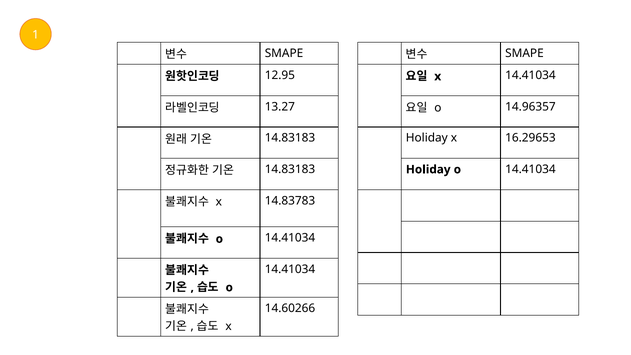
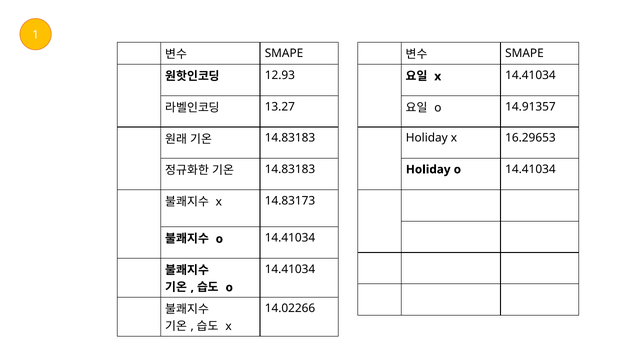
12.95: 12.95 -> 12.93
14.96357: 14.96357 -> 14.91357
14.83783: 14.83783 -> 14.83173
14.60266: 14.60266 -> 14.02266
